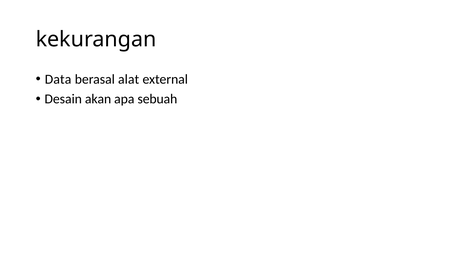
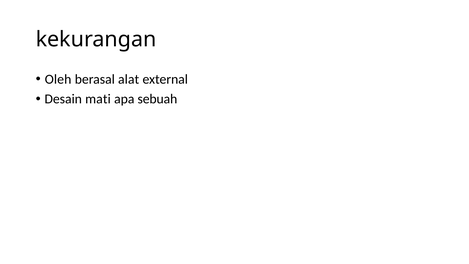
Data: Data -> Oleh
akan: akan -> mati
